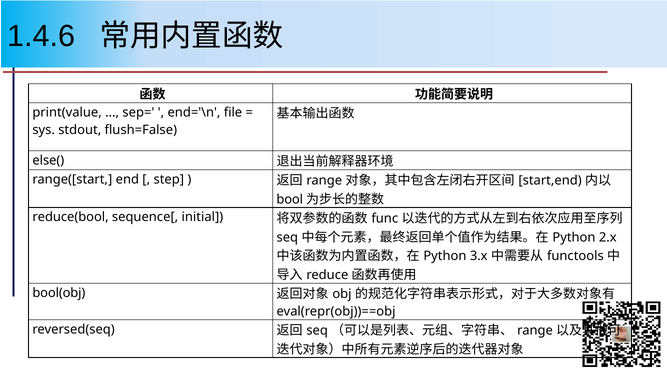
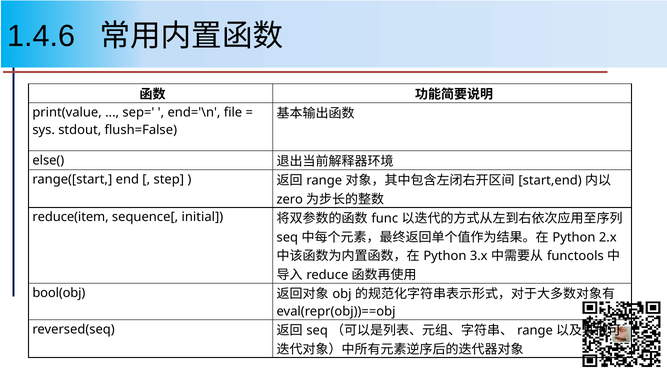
bool: bool -> zero
reduce(bool: reduce(bool -> reduce(item
